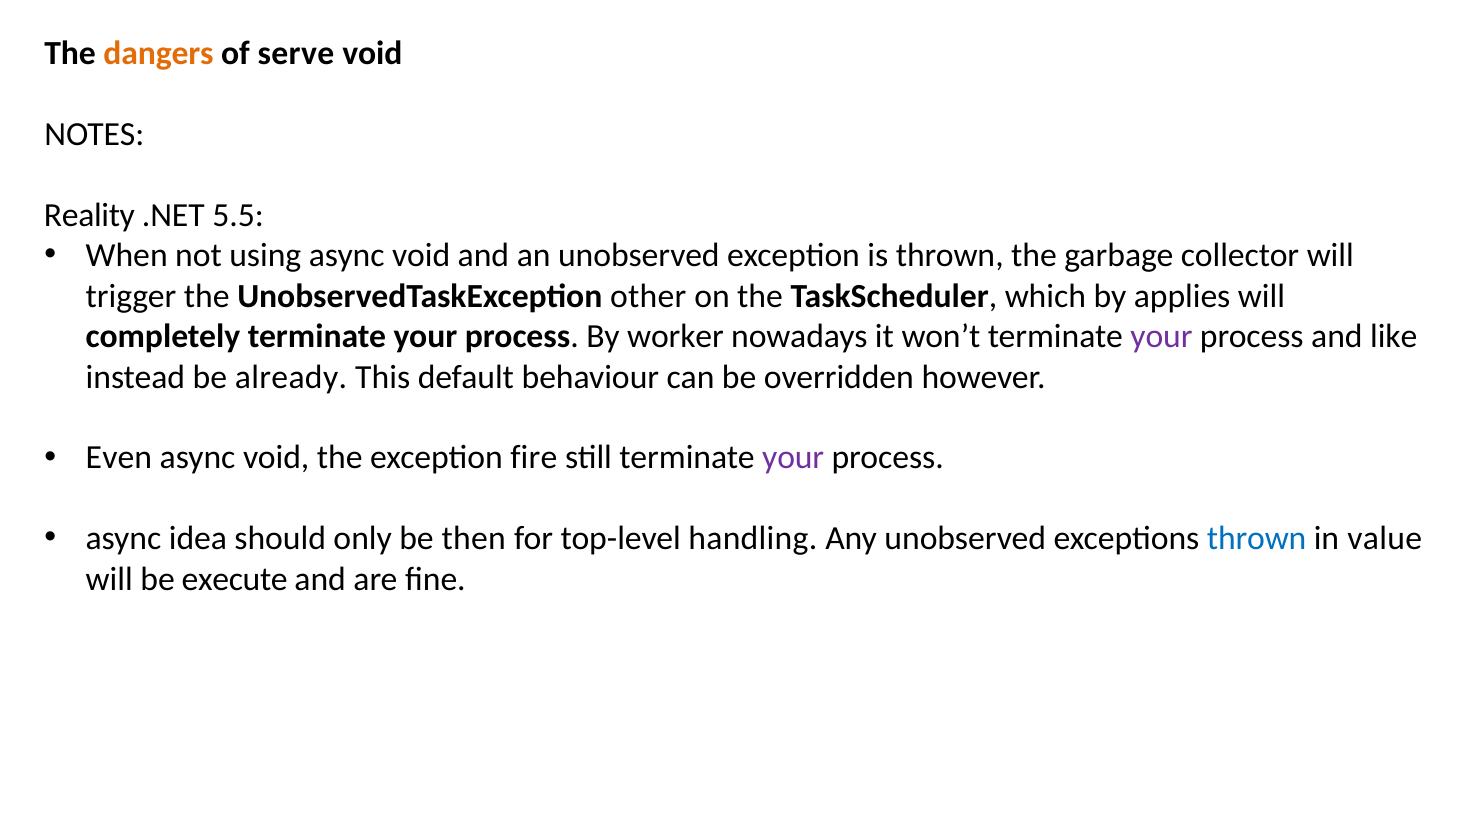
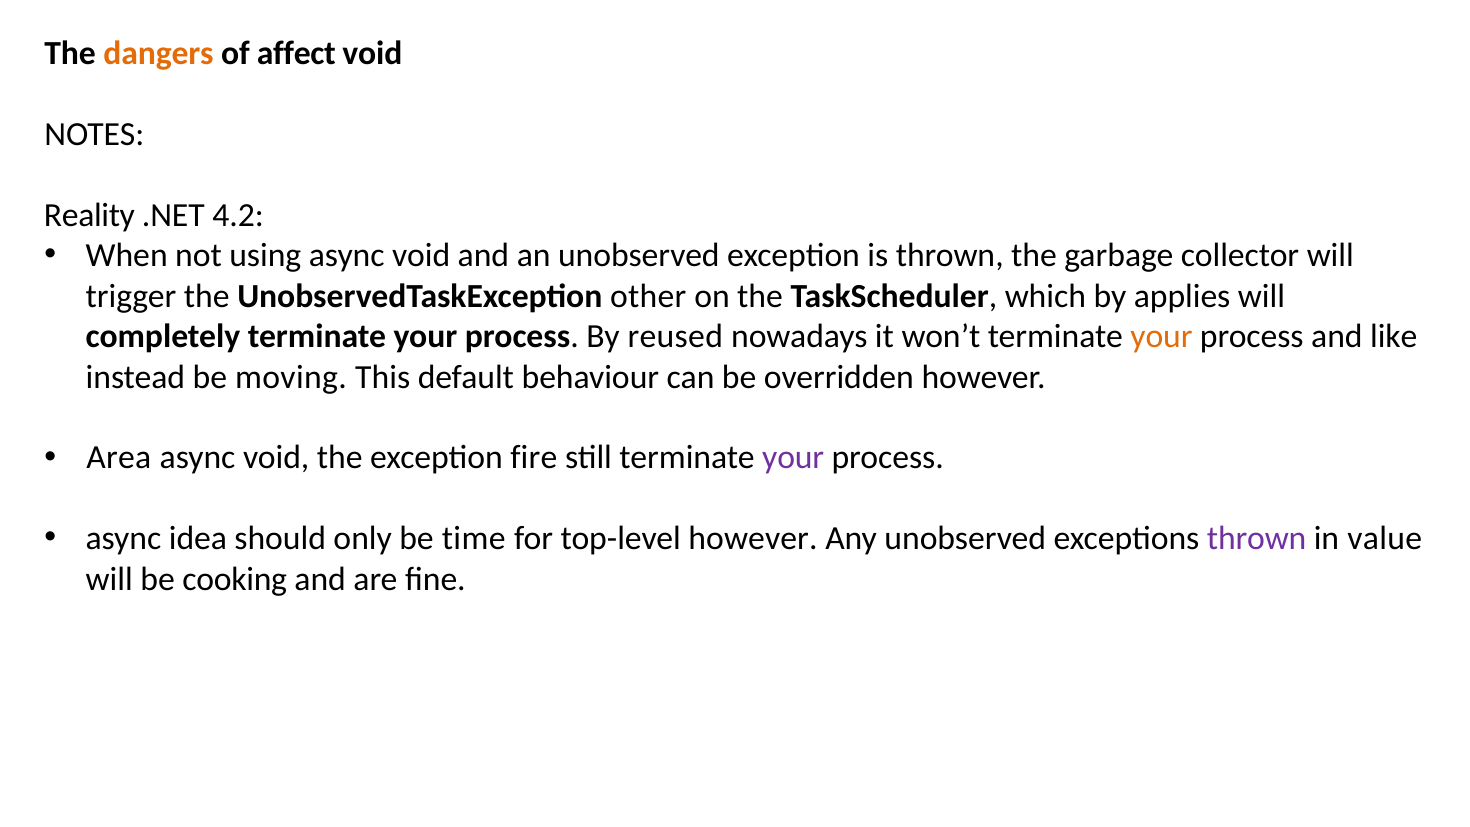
serve: serve -> affect
5.5: 5.5 -> 4.2
worker: worker -> reused
your at (1161, 336) colour: purple -> orange
already: already -> moving
Even: Even -> Area
then: then -> time
top-level handling: handling -> however
thrown at (1257, 538) colour: blue -> purple
execute: execute -> cooking
